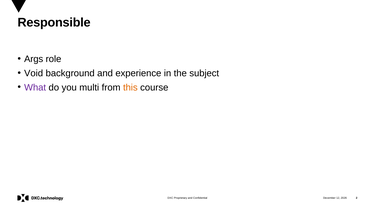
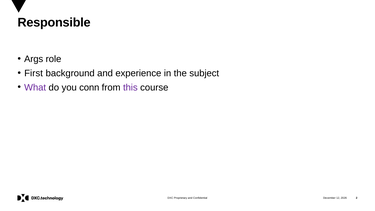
Void: Void -> First
multi: multi -> conn
this colour: orange -> purple
